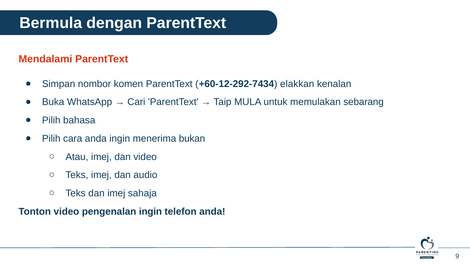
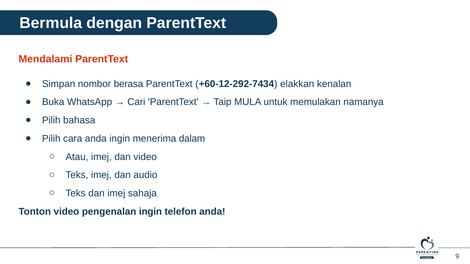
komen: komen -> berasa
sebarang: sebarang -> namanya
bukan: bukan -> dalam
